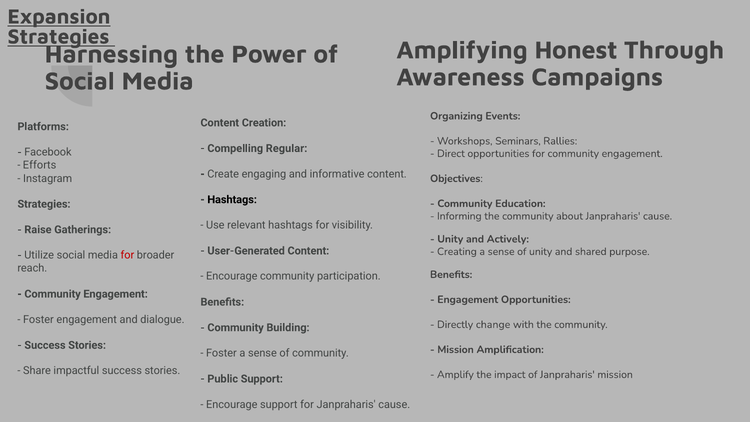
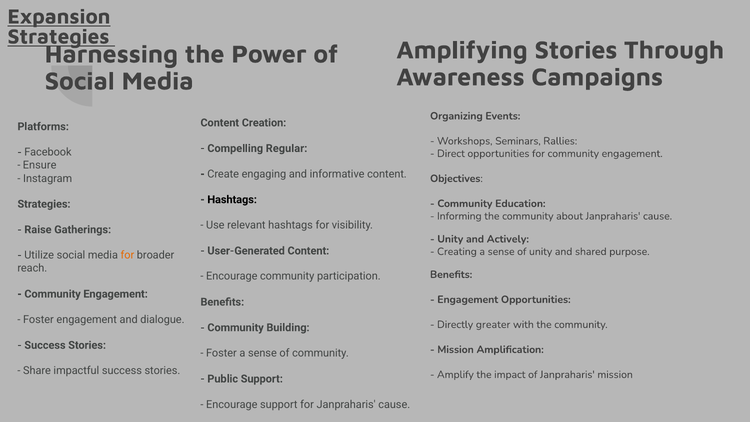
Amplifying Honest: Honest -> Stories
Efforts: Efforts -> Ensure
for at (127, 255) colour: red -> orange
change: change -> greater
